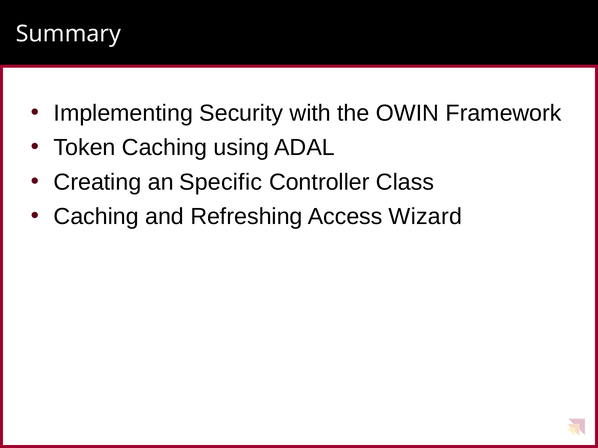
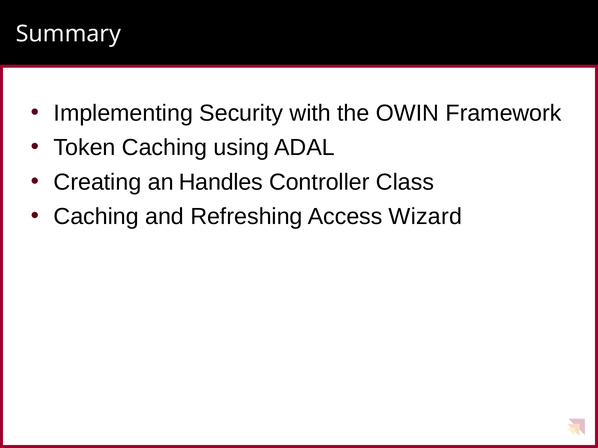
Specific: Specific -> Handles
